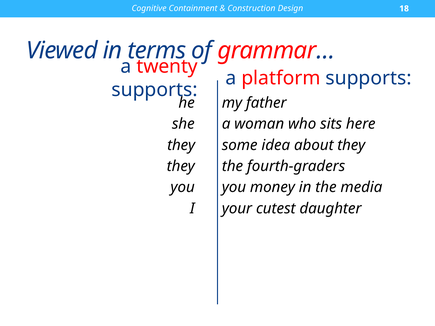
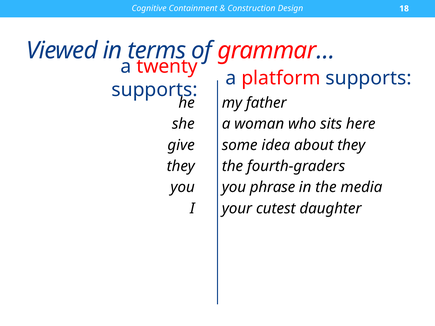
they at (181, 145): they -> give
money: money -> phrase
